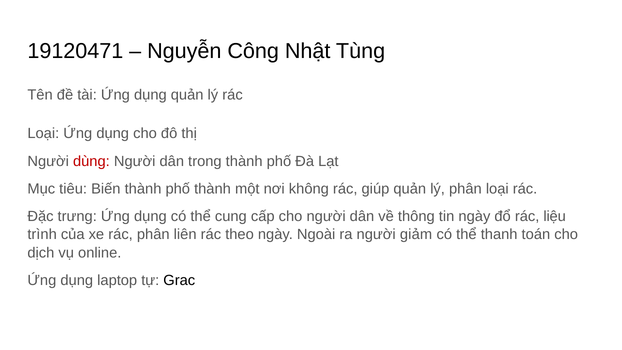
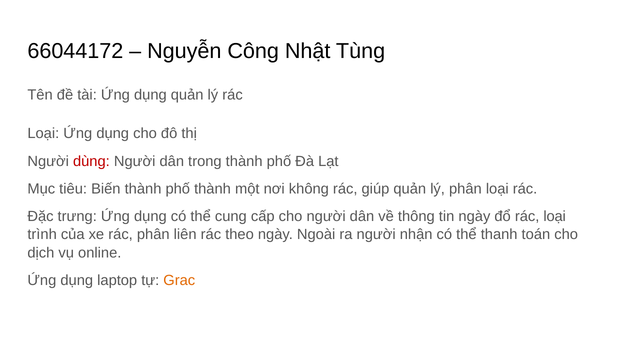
19120471: 19120471 -> 66044172
đổ rác liệu: liệu -> loại
giảm: giảm -> nhận
Grac colour: black -> orange
